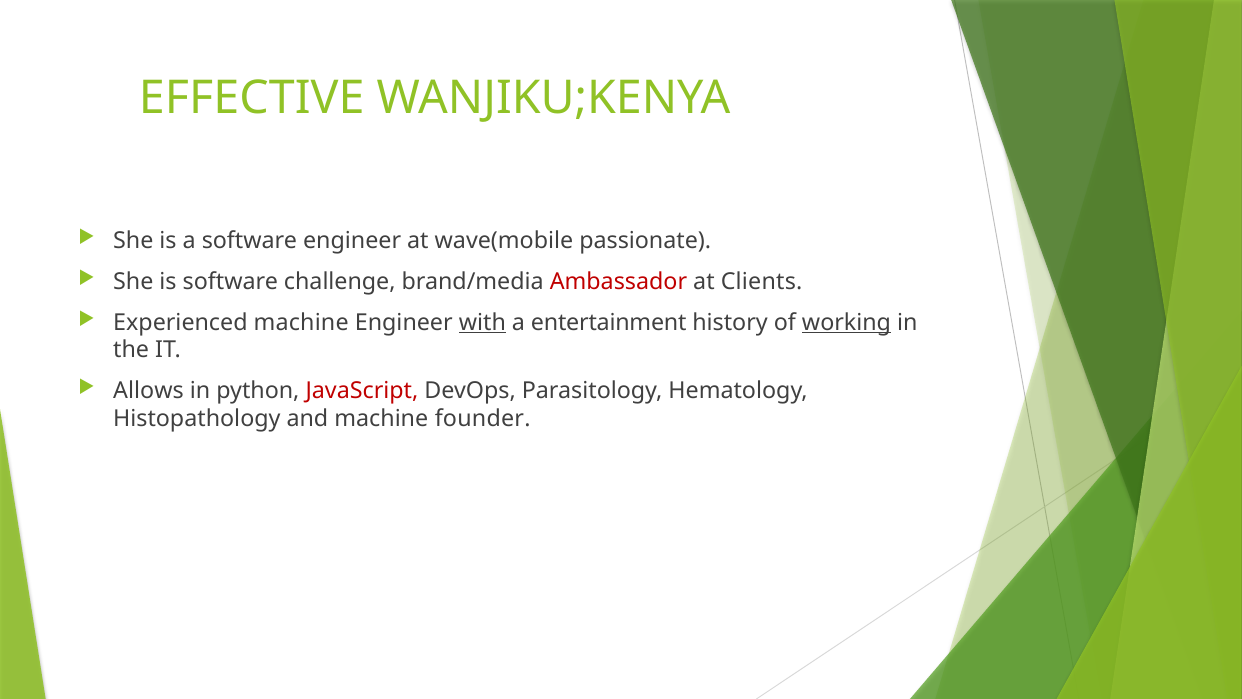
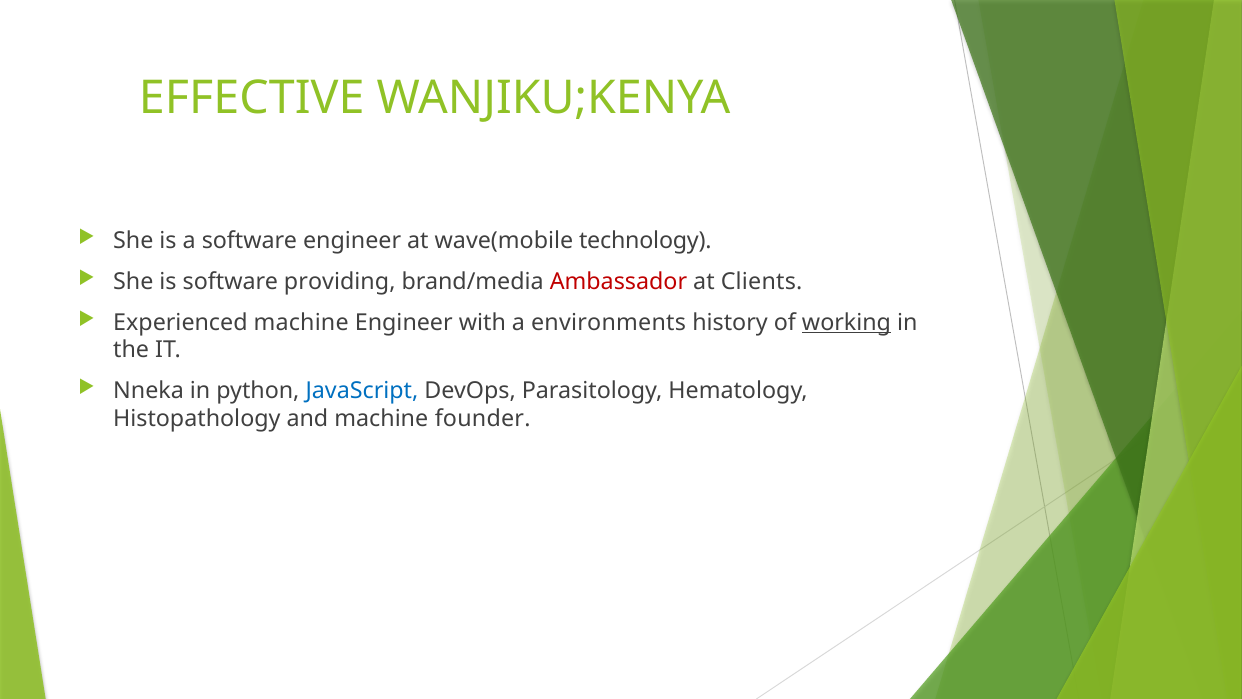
passionate: passionate -> technology
challenge: challenge -> providing
with underline: present -> none
entertainment: entertainment -> environments
Allows: Allows -> Nneka
JavaScript colour: red -> blue
